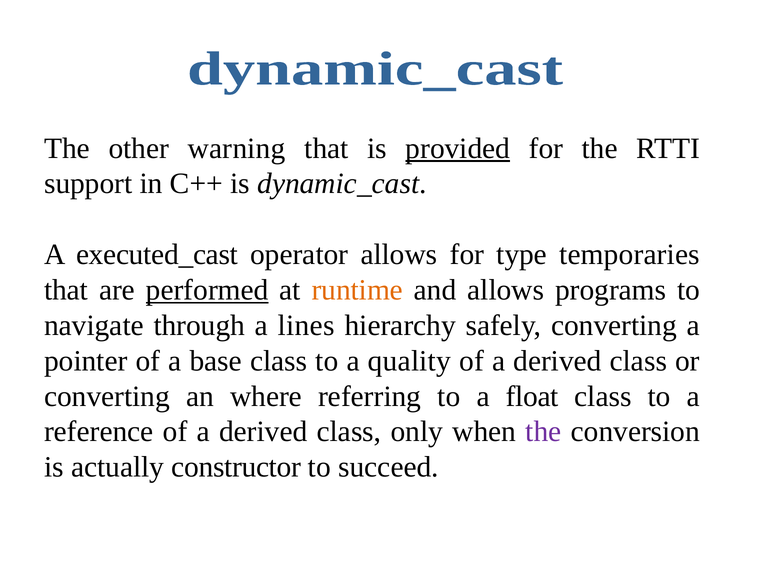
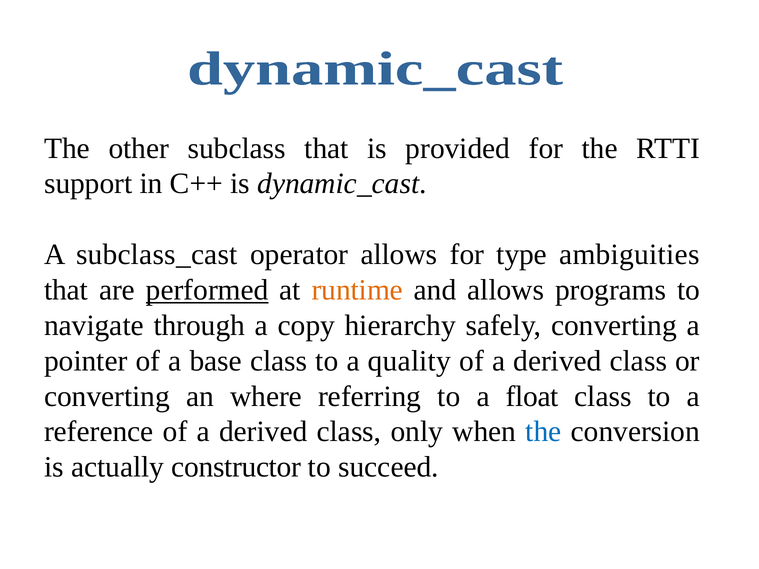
warning: warning -> subclass
provided underline: present -> none
executed_cast: executed_cast -> subclass_cast
temporaries: temporaries -> ambiguities
lines: lines -> copy
the at (543, 432) colour: purple -> blue
